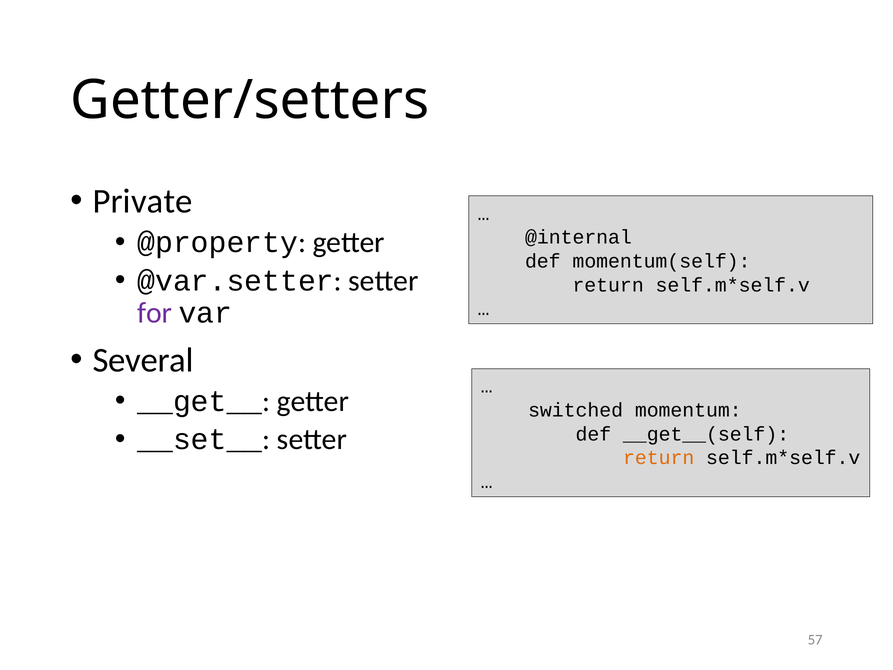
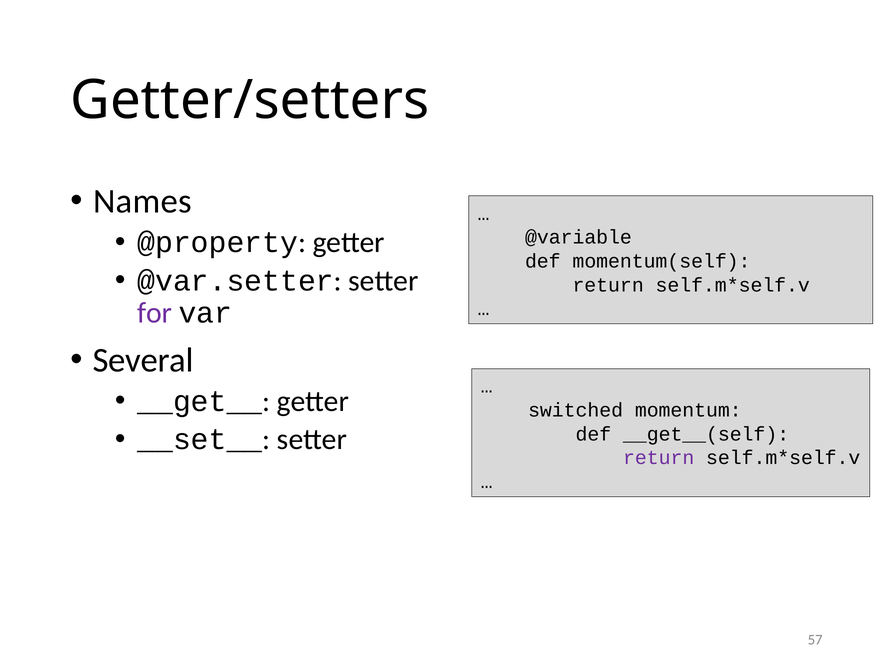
Private: Private -> Names
@internal: @internal -> @variable
return at (659, 458) colour: orange -> purple
